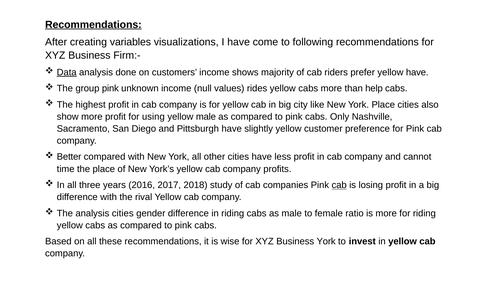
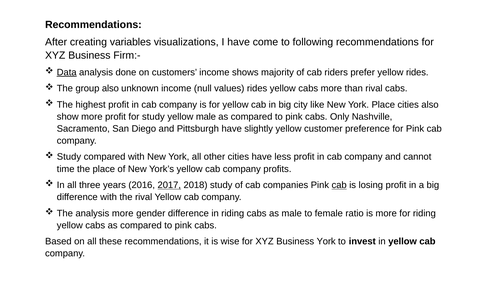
Recommendations at (93, 25) underline: present -> none
yellow have: have -> rides
group pink: pink -> also
than help: help -> rival
for using: using -> study
Better at (69, 157): Better -> Study
2017 underline: none -> present
analysis cities: cities -> more
